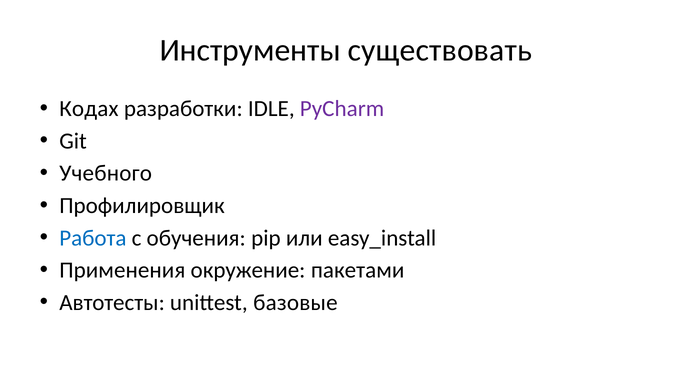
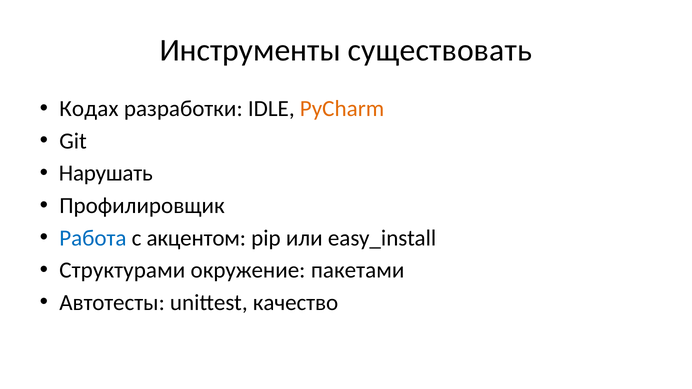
PyCharm colour: purple -> orange
Учебного: Учебного -> Нарушать
обучения: обучения -> акцентом
Применения: Применения -> Структурами
базовые: базовые -> качество
